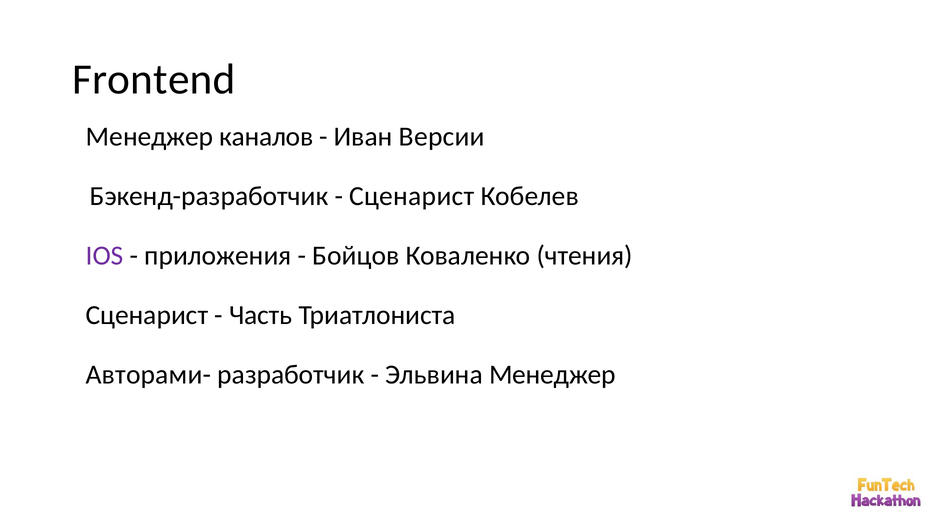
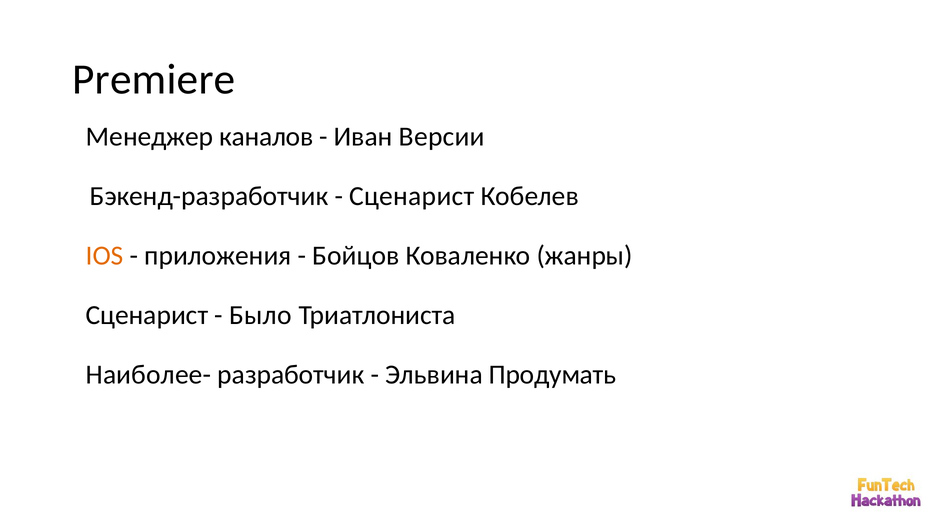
Frontend: Frontend -> Premiere
IOS colour: purple -> orange
чтения: чтения -> жанры
Часть: Часть -> Было
Авторами-: Авторами- -> Наиболее-
Эльвина Менеджер: Менеджер -> Продумать
